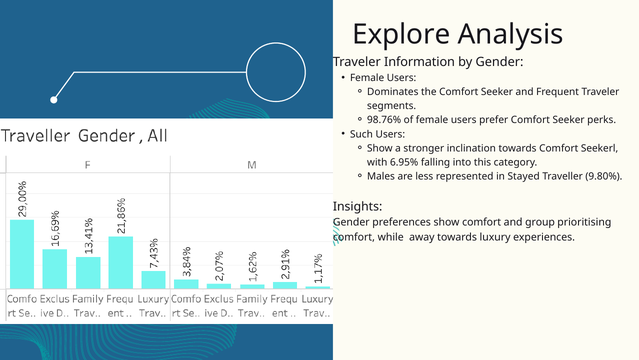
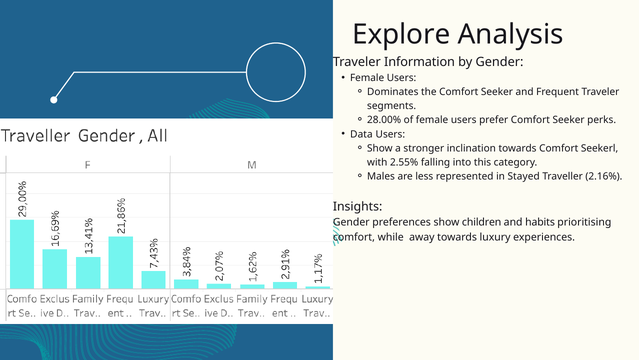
98.76%: 98.76% -> 28.00%
Such: Such -> Data
6.95%: 6.95% -> 2.55%
9.80%: 9.80% -> 2.16%
show comfort: comfort -> children
group: group -> habits
